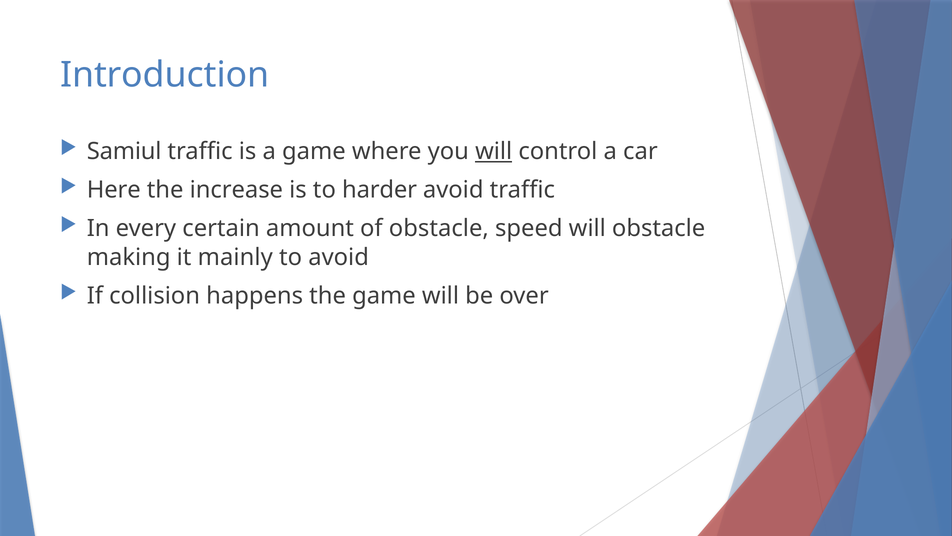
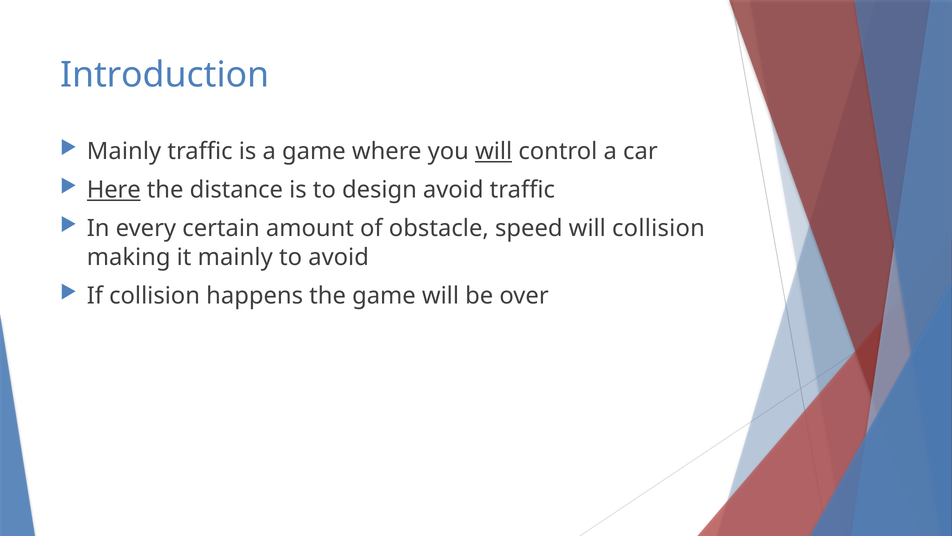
Samiul at (124, 151): Samiul -> Mainly
Here underline: none -> present
increase: increase -> distance
harder: harder -> design
will obstacle: obstacle -> collision
